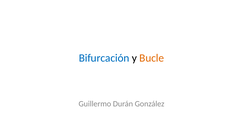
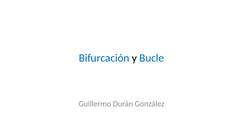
Bucle colour: orange -> blue
